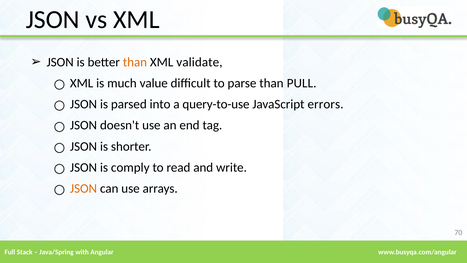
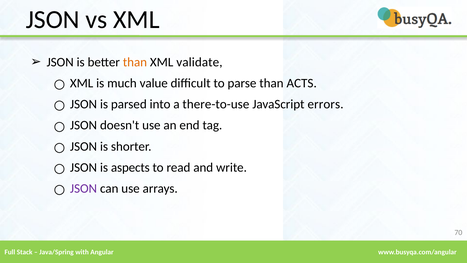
PULL: PULL -> ACTS
query-to-use: query-to-use -> there-to-use
comply: comply -> aspects
JSON at (84, 188) colour: orange -> purple
